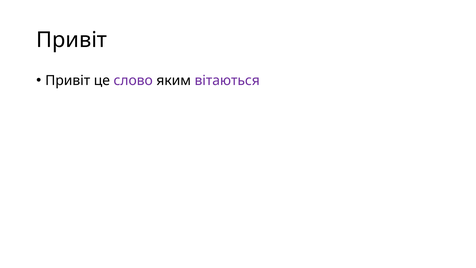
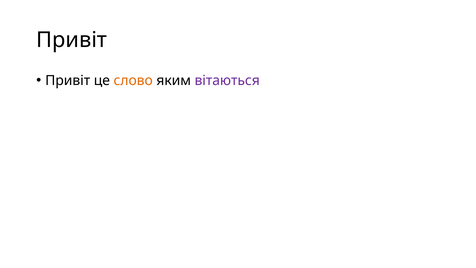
слово colour: purple -> orange
